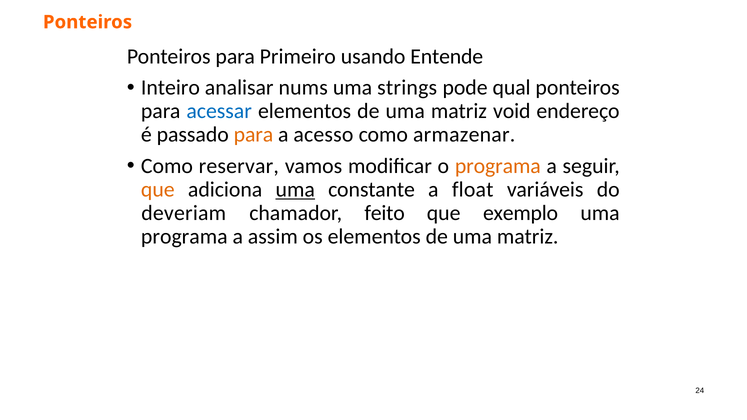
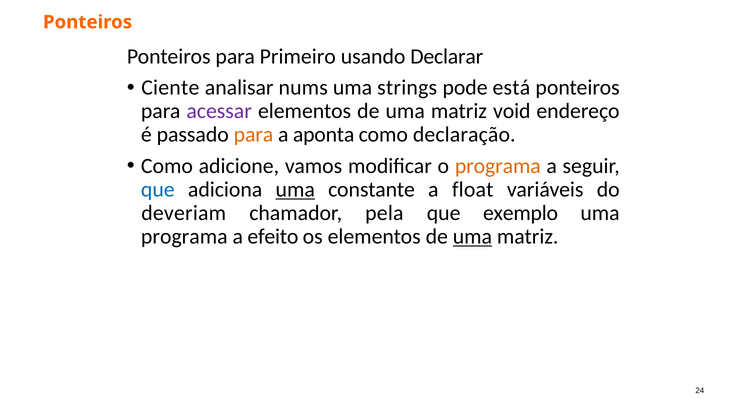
Entende: Entende -> Declarar
Inteiro: Inteiro -> Ciente
qual: qual -> está
acessar colour: blue -> purple
acesso: acesso -> aponta
armazenar: armazenar -> declaração
reservar: reservar -> adicione
que at (158, 190) colour: orange -> blue
feito: feito -> pela
assim: assim -> efeito
uma at (472, 237) underline: none -> present
